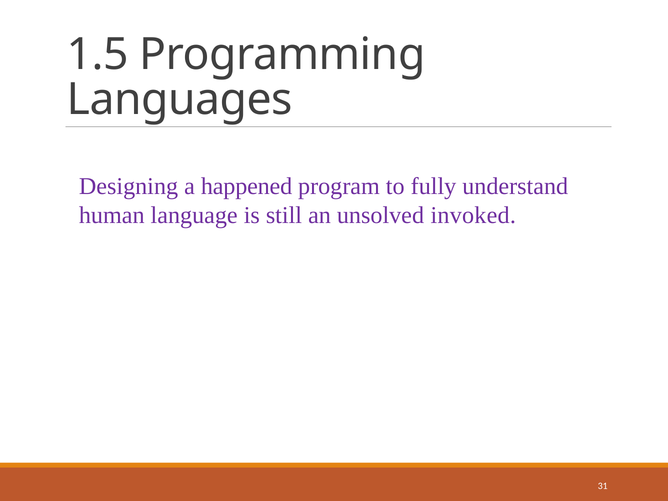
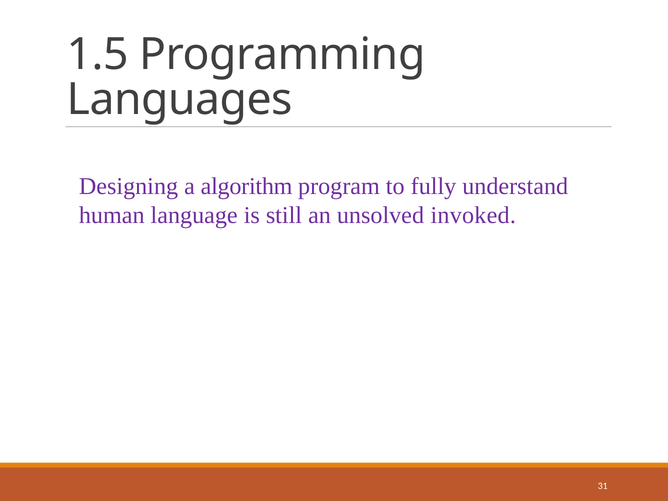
happened: happened -> algorithm
